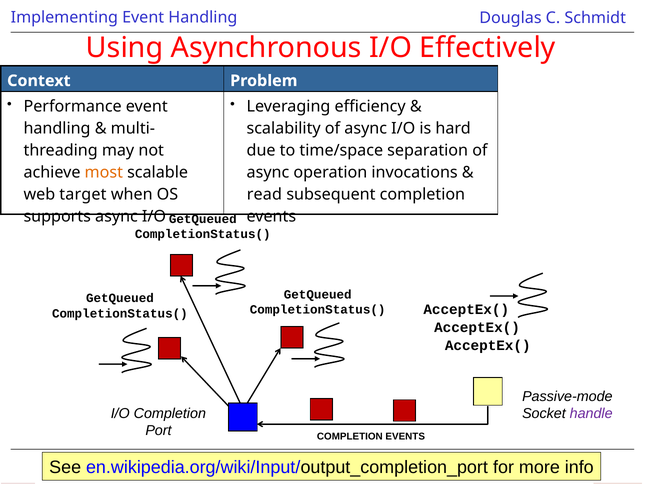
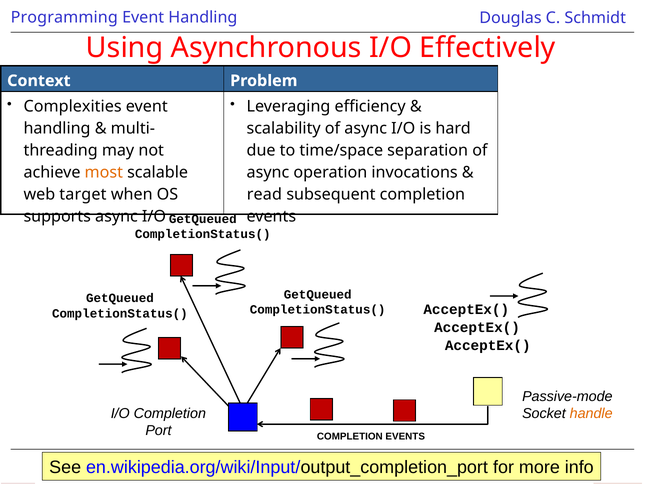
Implementing: Implementing -> Programming
Performance: Performance -> Complexities
handle colour: purple -> orange
